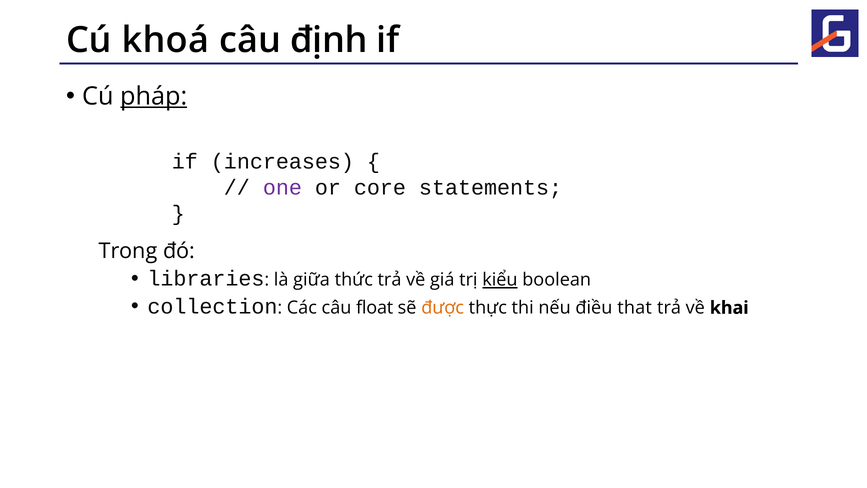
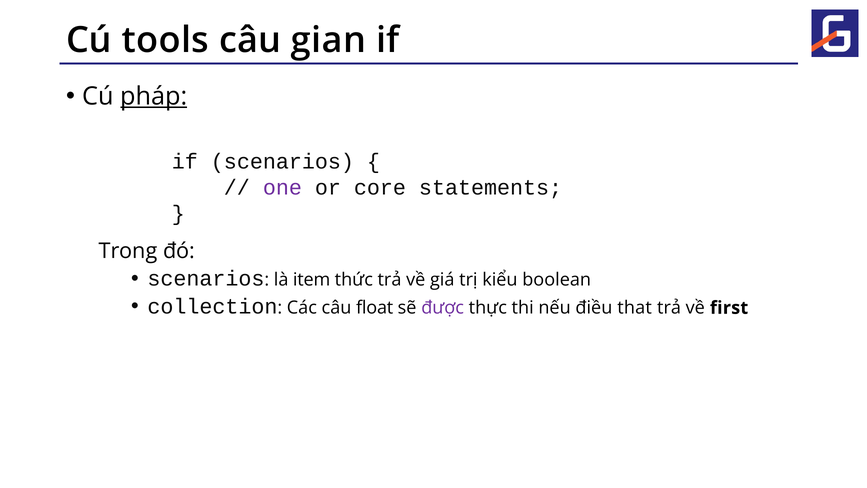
khoá: khoá -> tools
định: định -> gian
if increases: increases -> scenarios
libraries at (206, 279): libraries -> scenarios
giữa: giữa -> item
kiểu underline: present -> none
được colour: orange -> purple
khai: khai -> first
